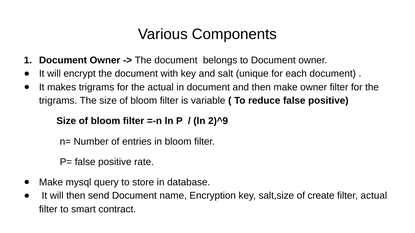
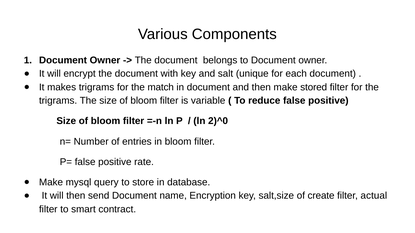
the actual: actual -> match
make owner: owner -> stored
2)^9: 2)^9 -> 2)^0
